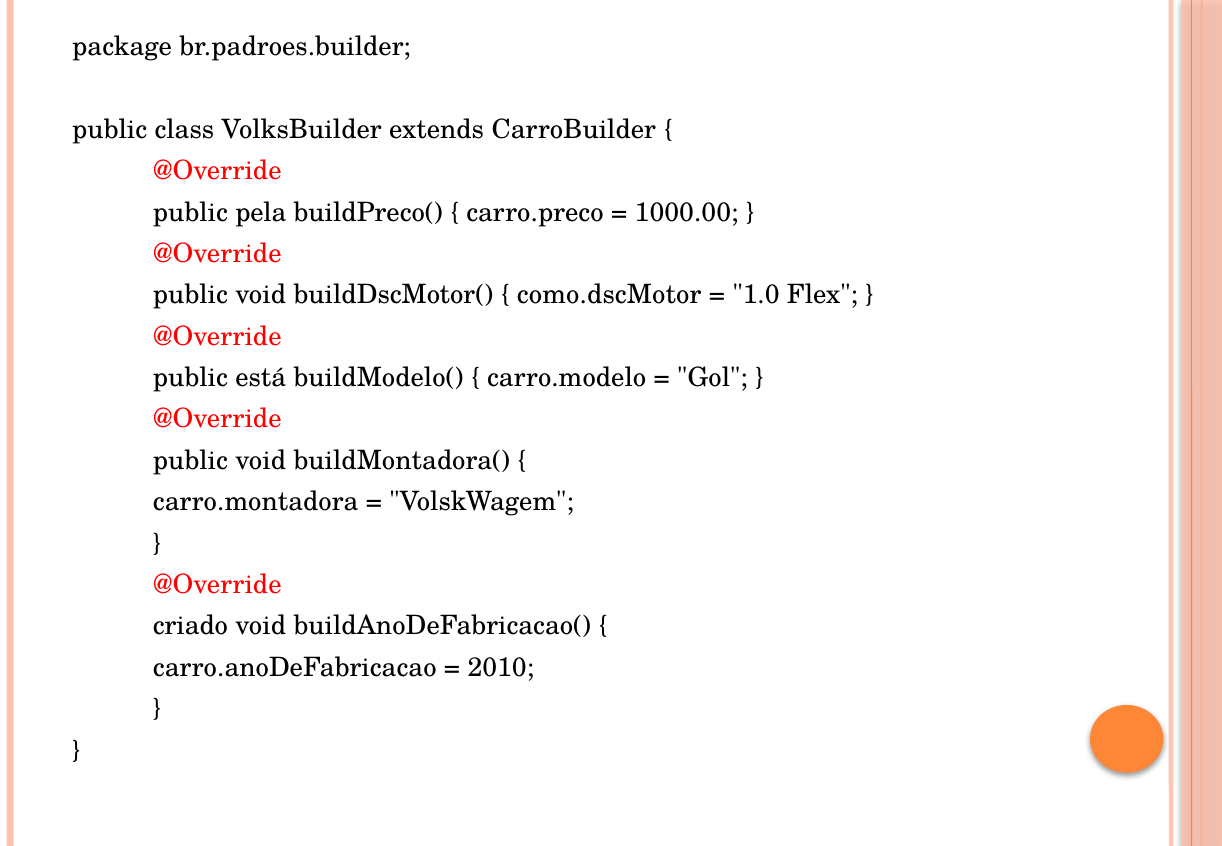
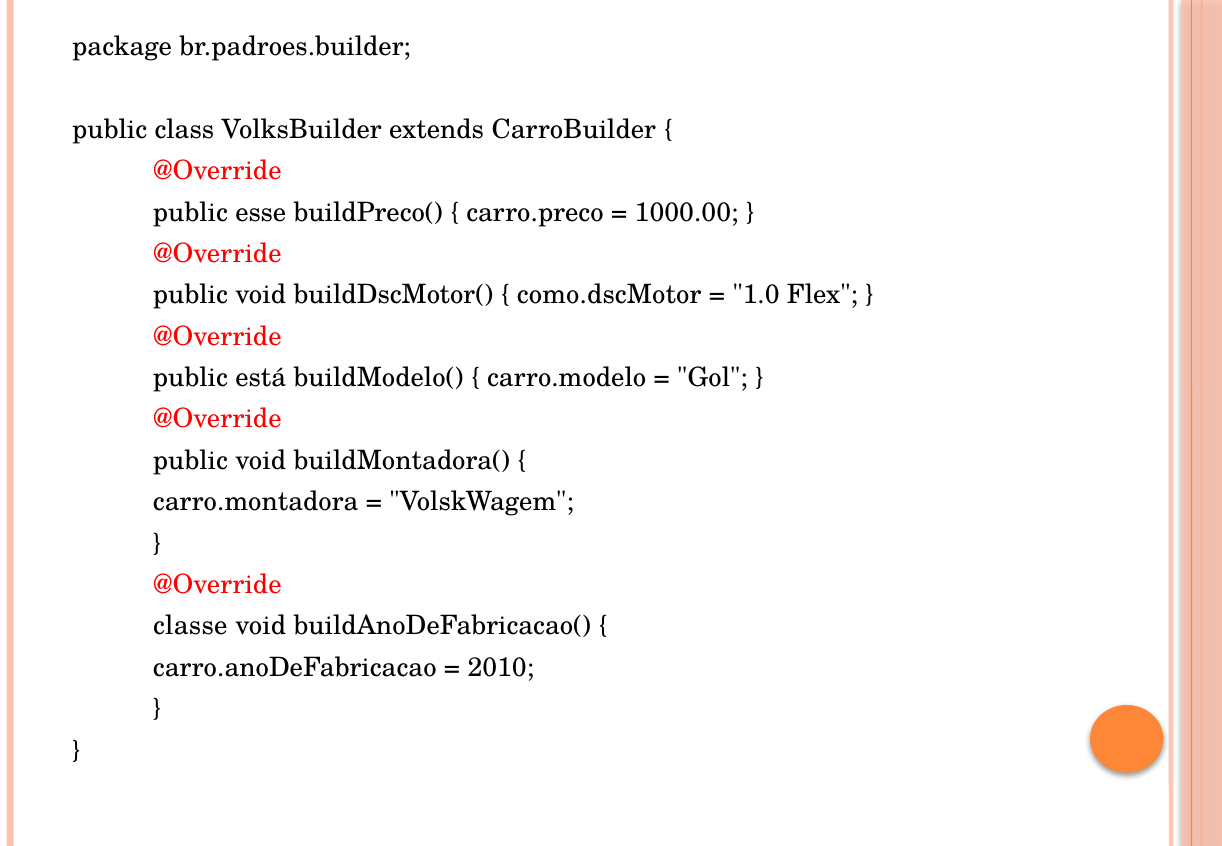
pela: pela -> esse
criado: criado -> classe
